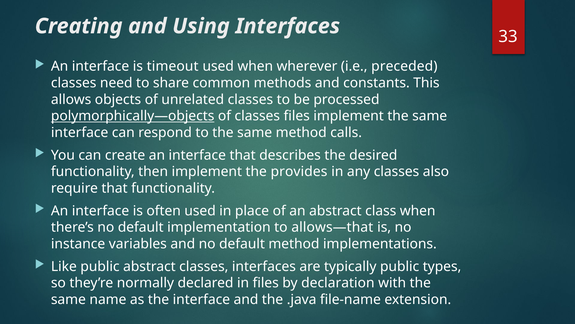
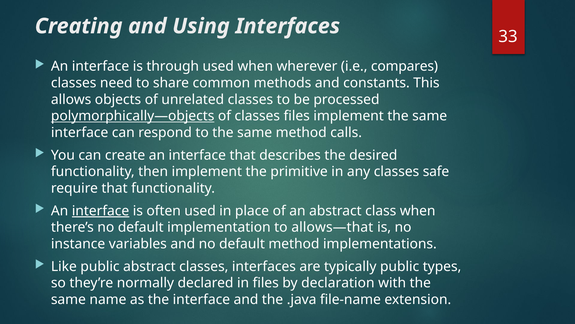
timeout: timeout -> through
preceded: preceded -> compares
provides: provides -> primitive
also: also -> safe
interface at (101, 210) underline: none -> present
